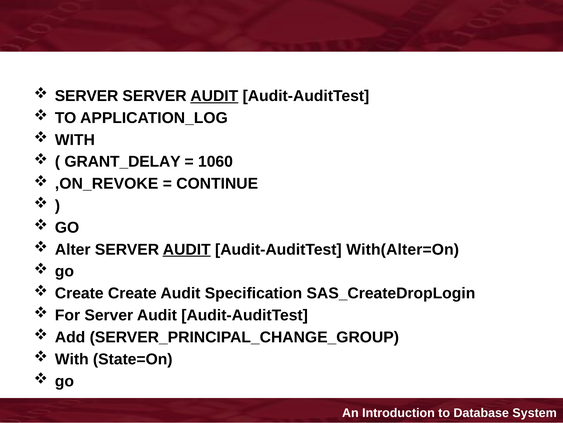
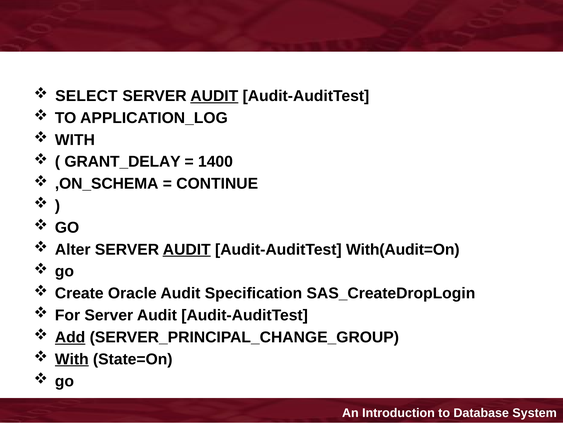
SERVER at (87, 96): SERVER -> SELECT
1060: 1060 -> 1400
,ON_REVOKE: ,ON_REVOKE -> ,ON_SCHEMA
With(Alter=On: With(Alter=On -> With(Audit=On
Create Create: Create -> Oracle
Add underline: none -> present
With at (72, 359) underline: none -> present
